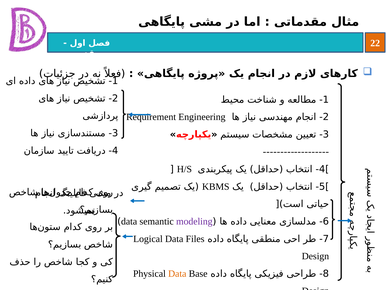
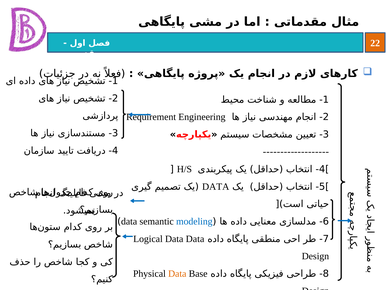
KBMS at (216, 186): KBMS -> DATA
modeling colour: purple -> blue
Data Files: Files -> Data
